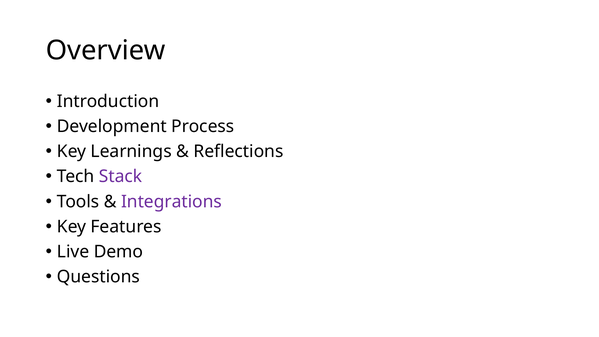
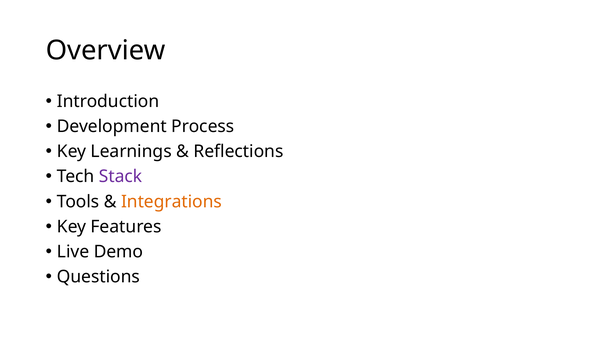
Integrations colour: purple -> orange
